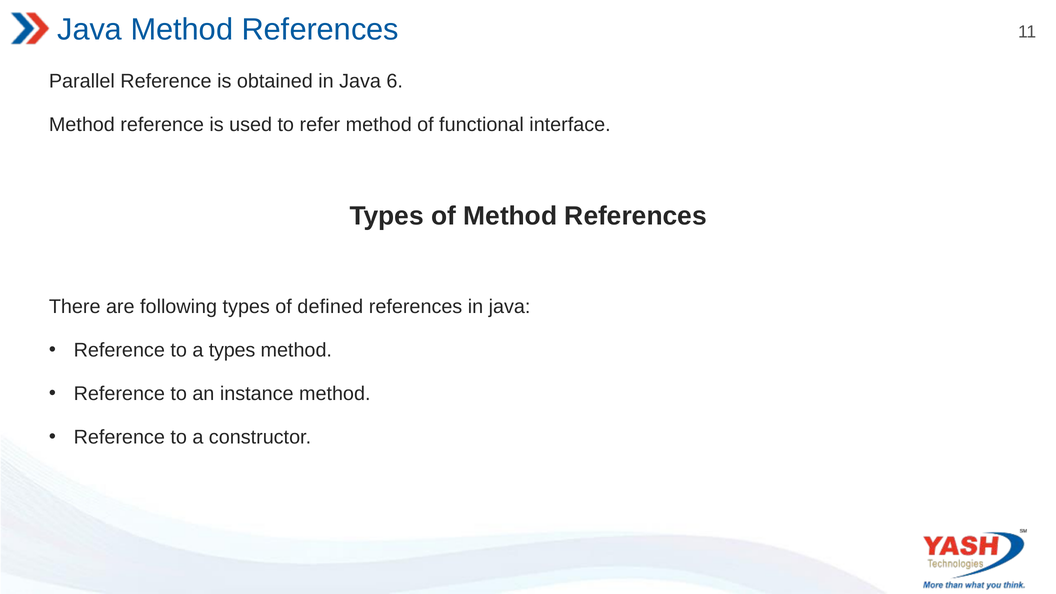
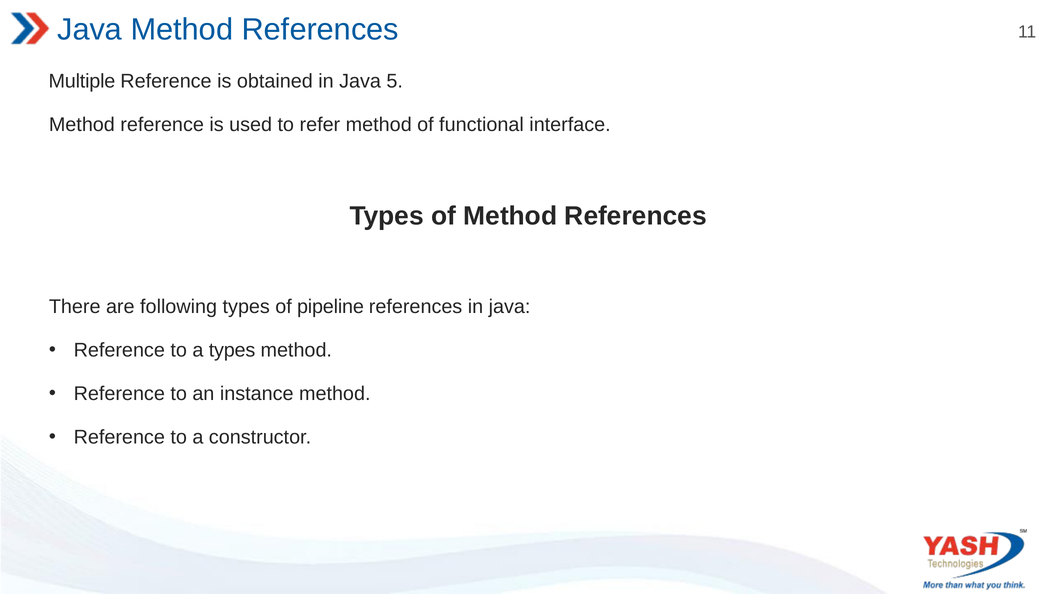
Parallel: Parallel -> Multiple
6: 6 -> 5
defined: defined -> pipeline
